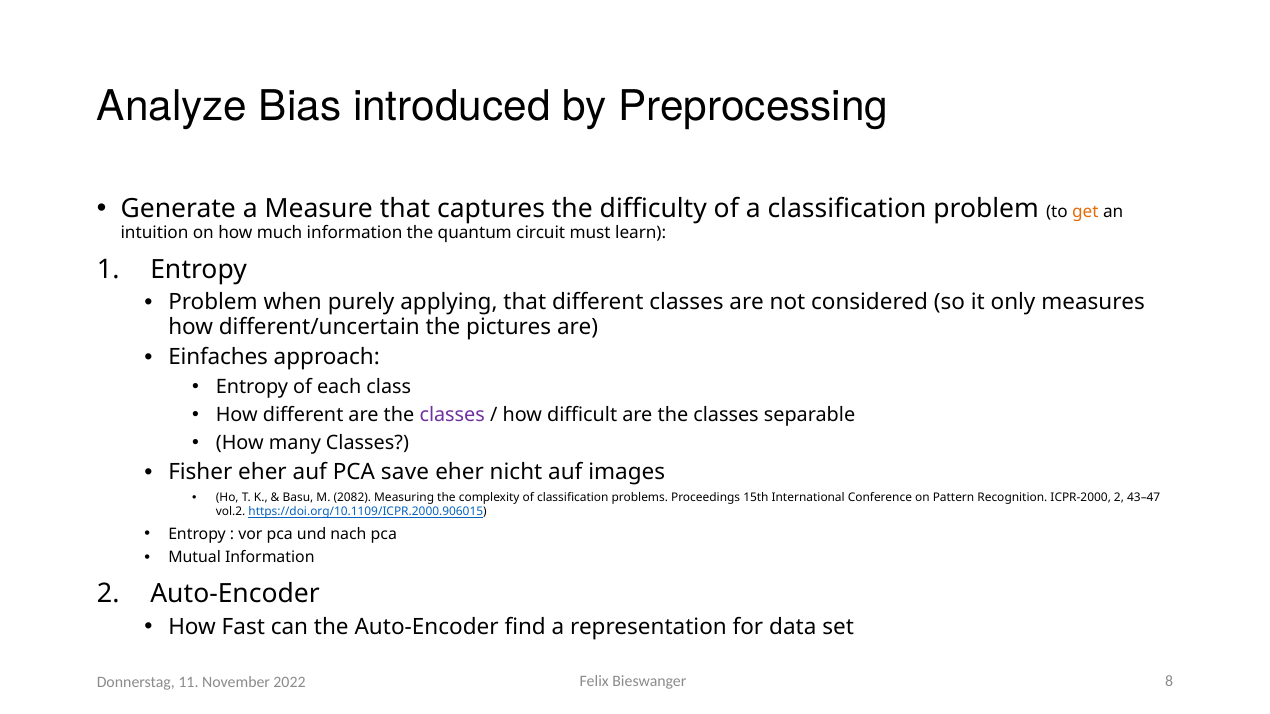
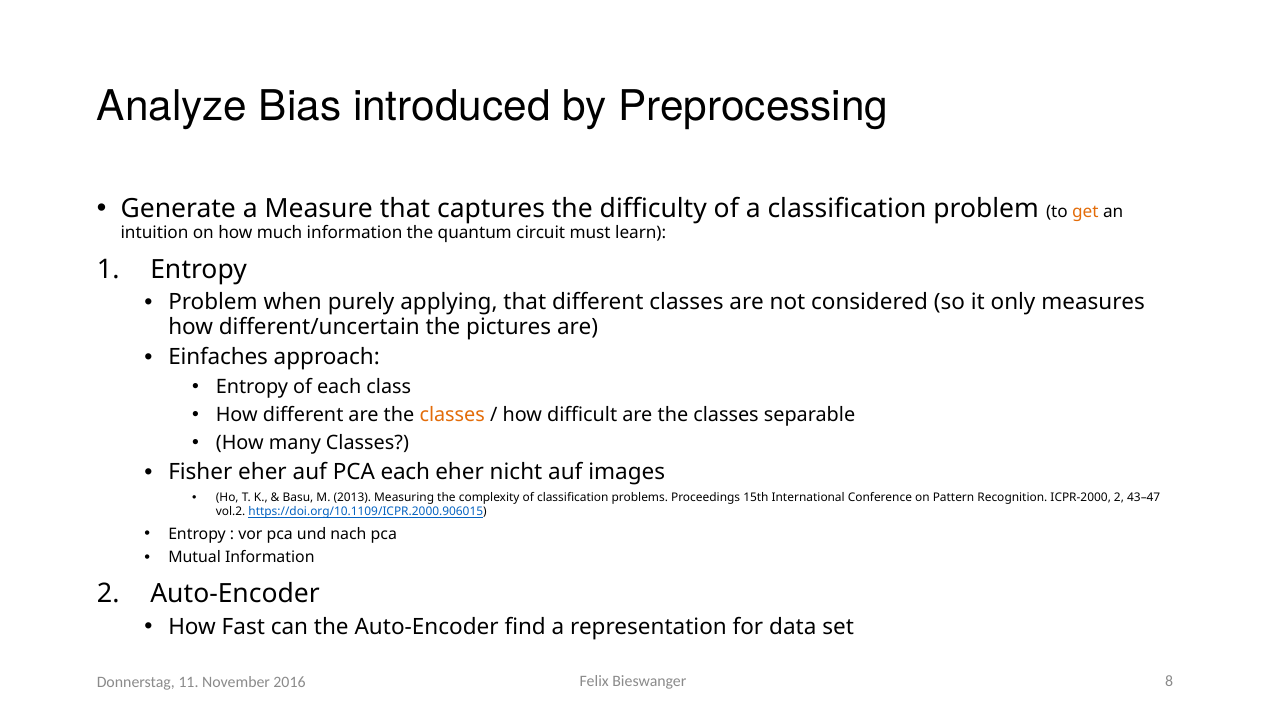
classes at (452, 415) colour: purple -> orange
PCA save: save -> each
2082: 2082 -> 2013
2022: 2022 -> 2016
